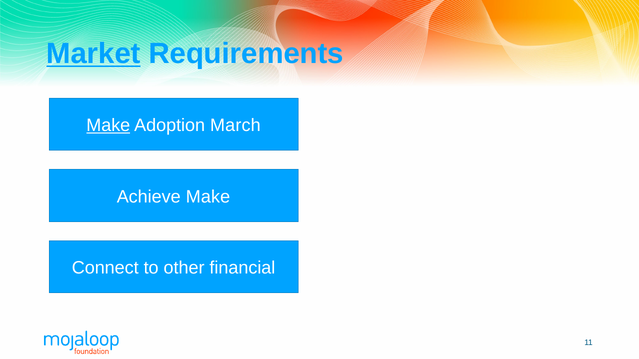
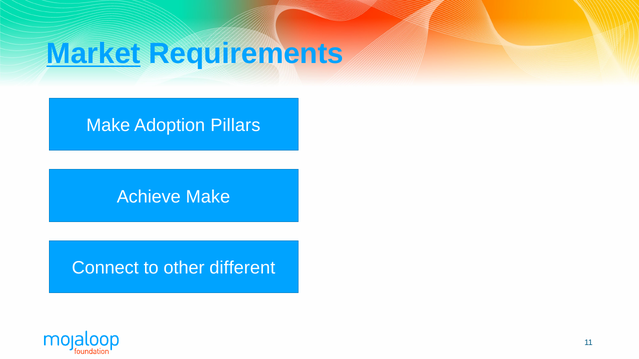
Make at (108, 126) underline: present -> none
March: March -> Pillars
financial: financial -> different
